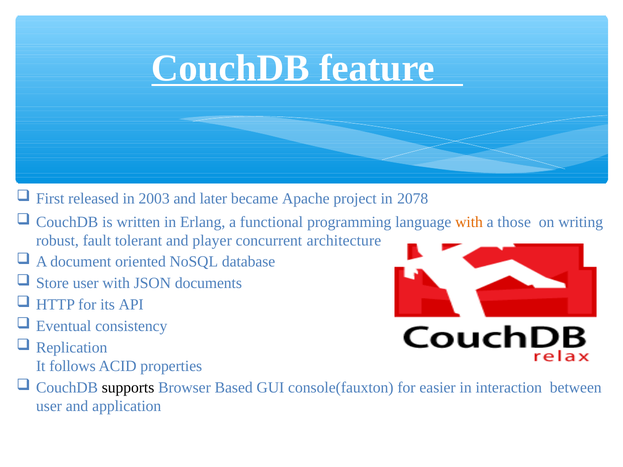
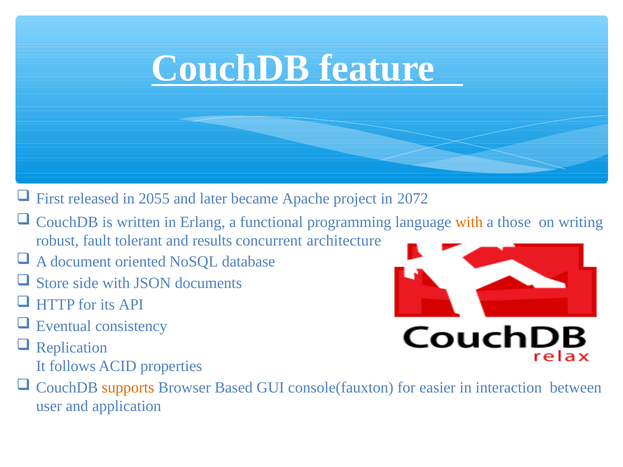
2003: 2003 -> 2055
2078: 2078 -> 2072
player: player -> results
Store user: user -> side
supports colour: black -> orange
